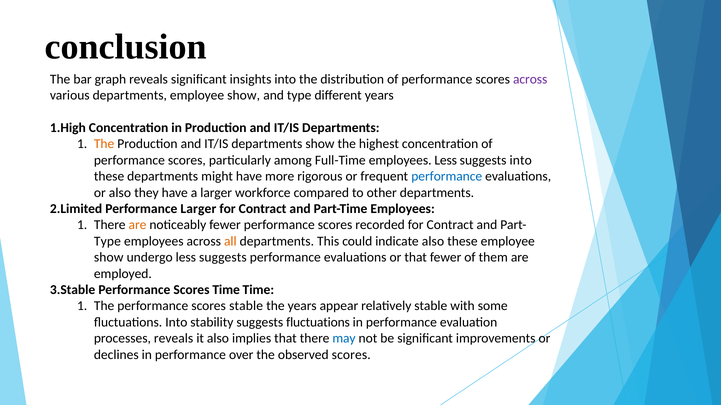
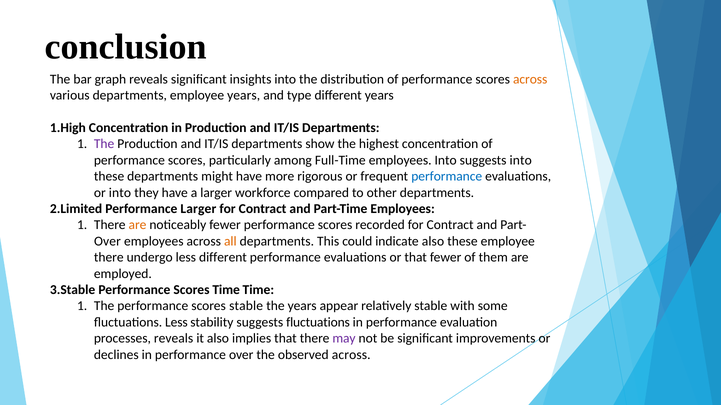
across at (530, 79) colour: purple -> orange
departments employee show: show -> years
The at (104, 144) colour: orange -> purple
employees Less: Less -> Into
or also: also -> into
Type at (107, 242): Type -> Over
show at (109, 258): show -> there
undergo less suggests: suggests -> different
fluctuations Into: Into -> Less
may colour: blue -> purple
observed scores: scores -> across
